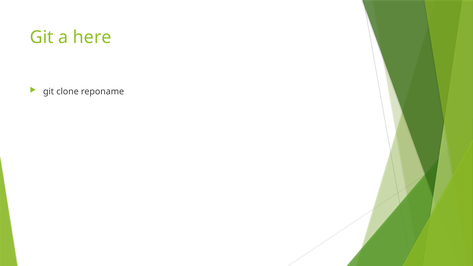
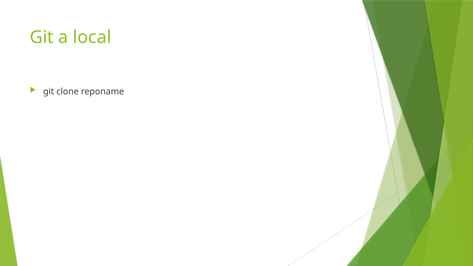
here: here -> local
